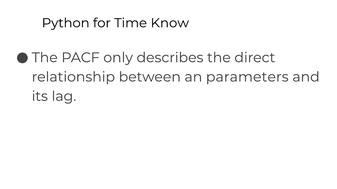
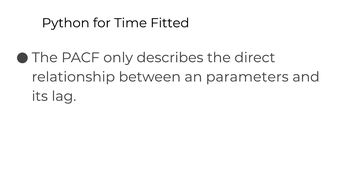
Know: Know -> Fitted
